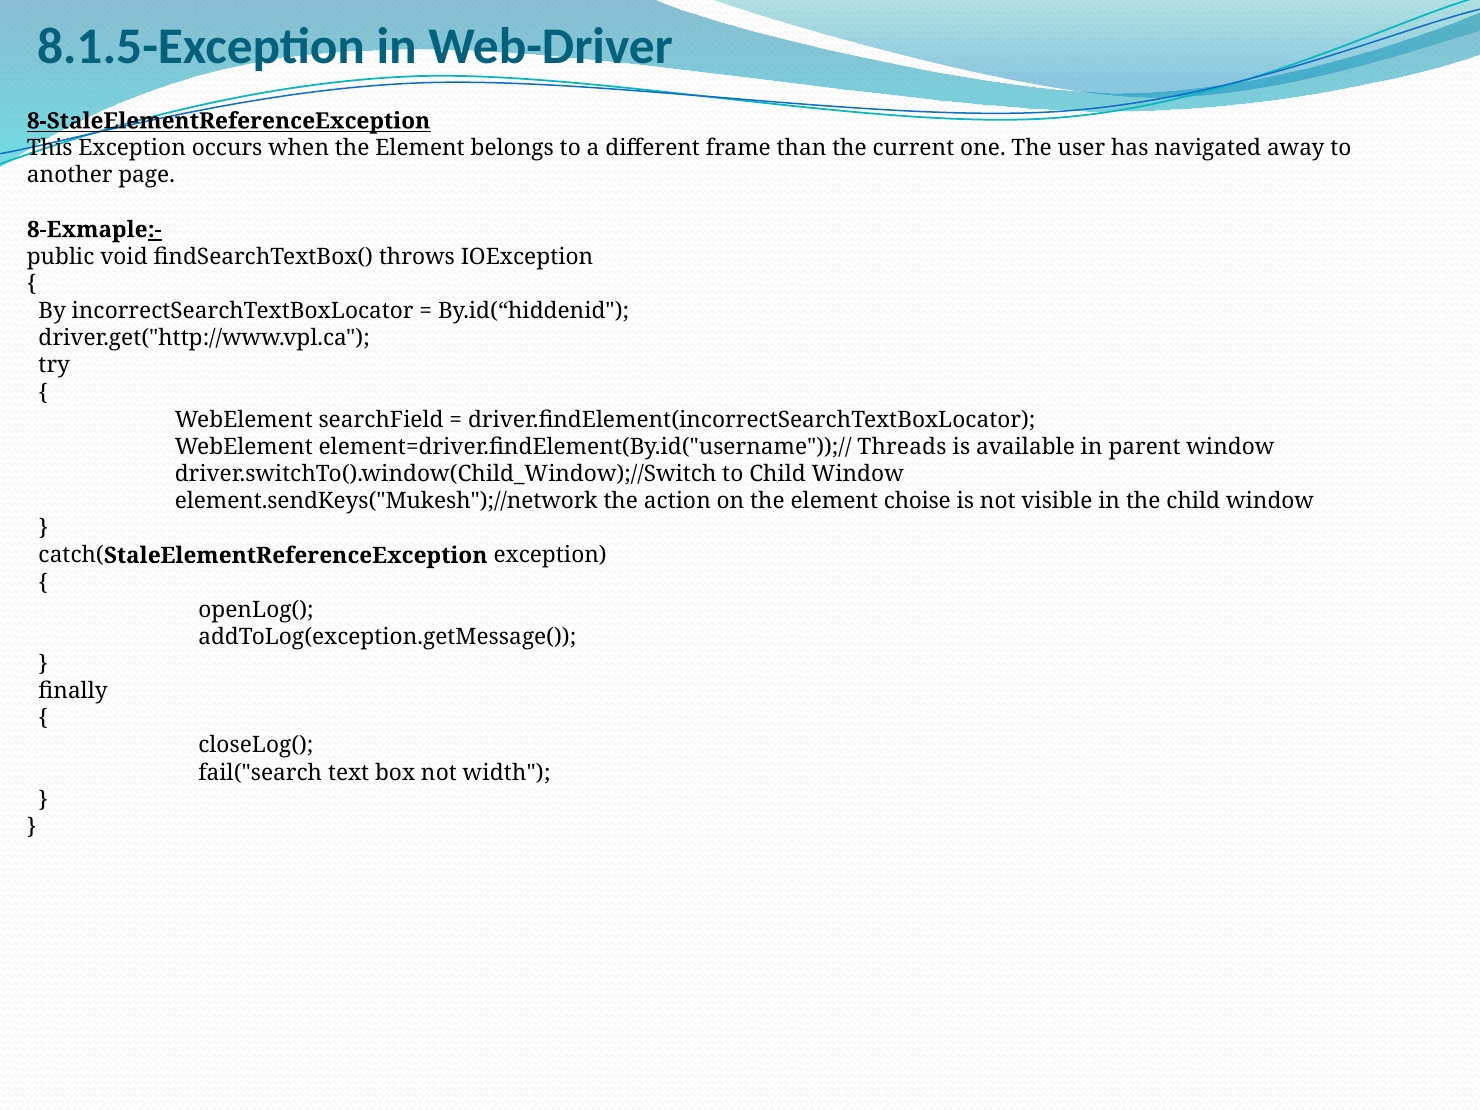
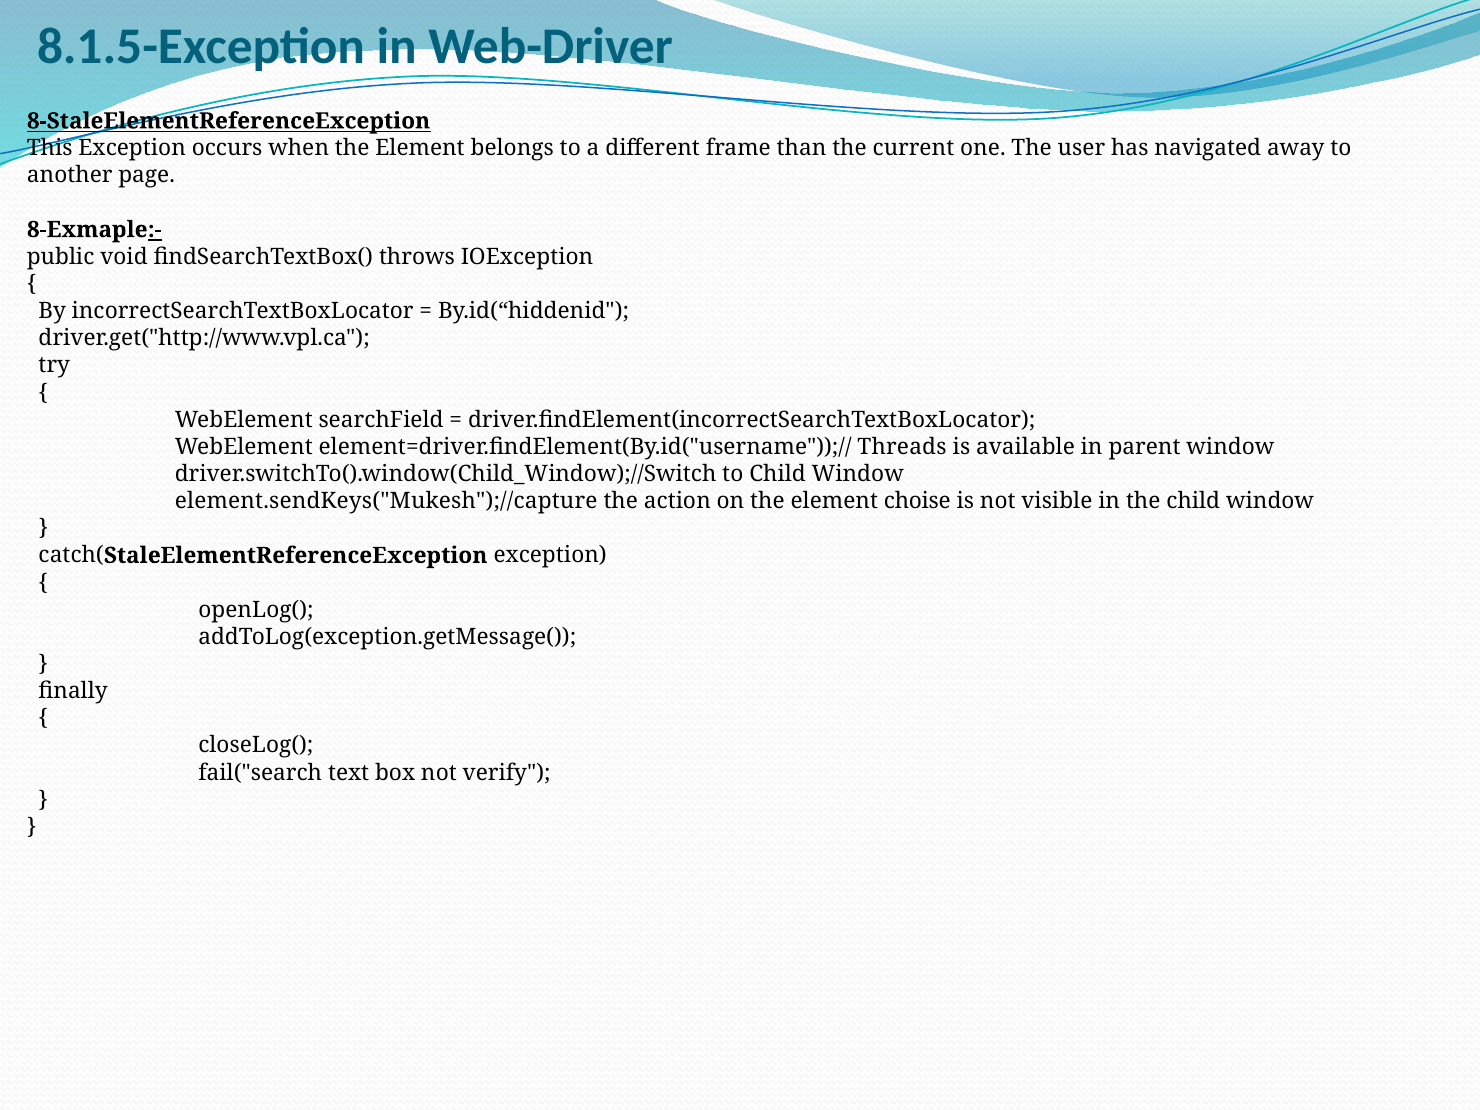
element.sendKeys("Mukesh");//network: element.sendKeys("Mukesh");//network -> element.sendKeys("Mukesh");//capture
width: width -> verify
